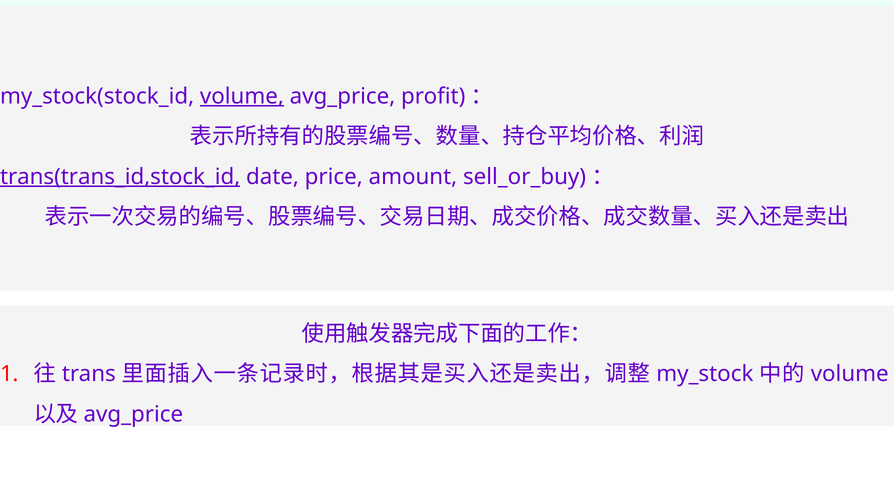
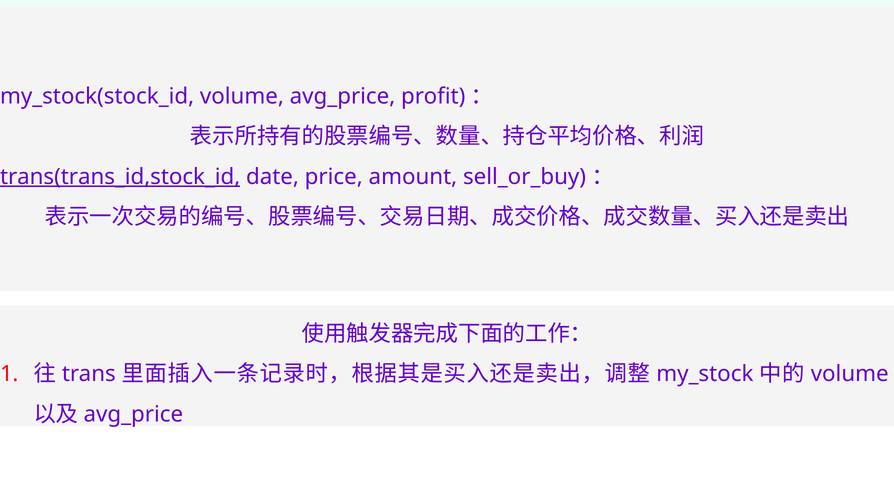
volume at (242, 96) underline: present -> none
